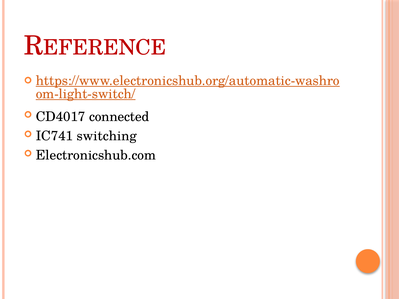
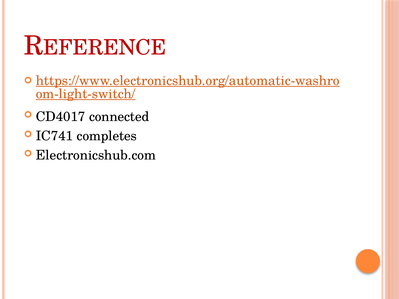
switching: switching -> completes
